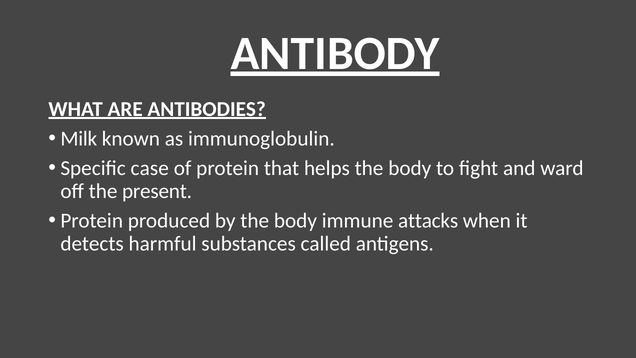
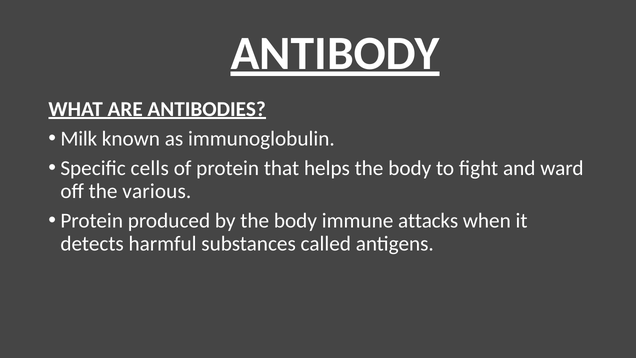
case: case -> cells
present: present -> various
